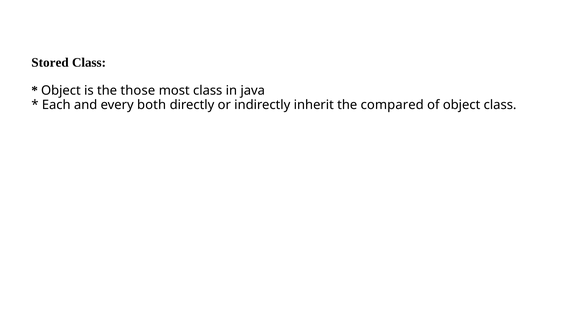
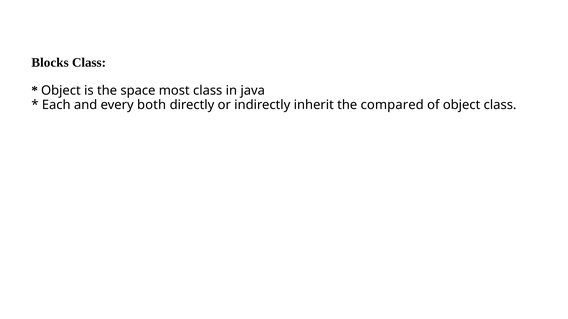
Stored: Stored -> Blocks
those: those -> space
